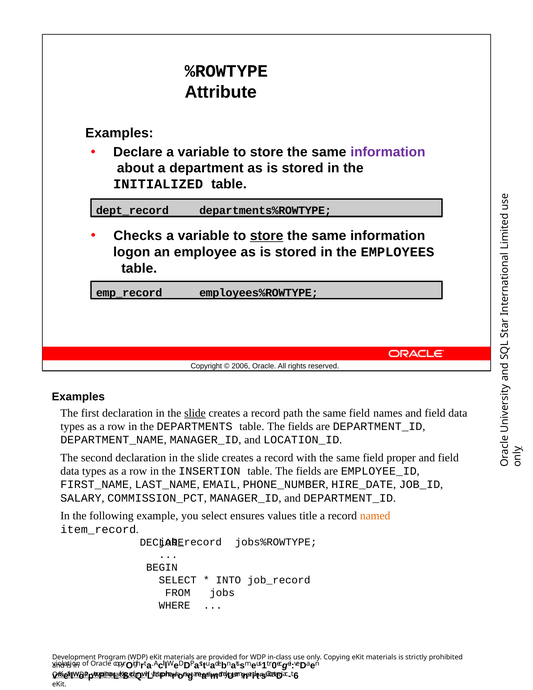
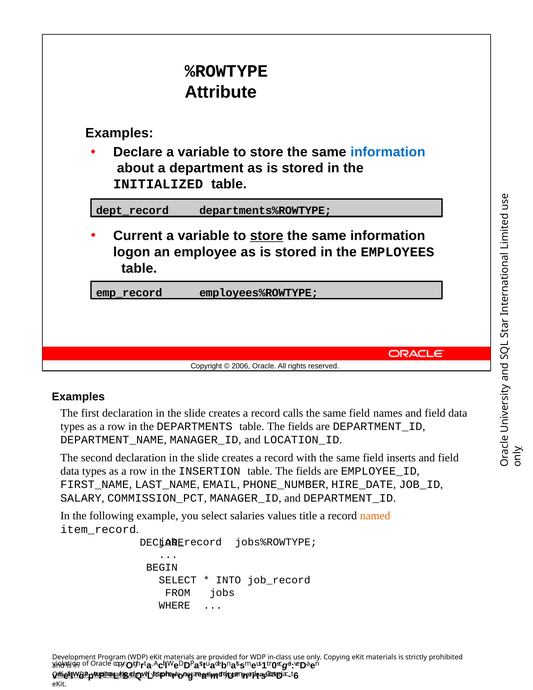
information at (388, 152) colour: purple -> blue
Checks: Checks -> Current
slide at (195, 413) underline: present -> none
path: path -> calls
proper: proper -> inserts
ensures: ensures -> salaries
